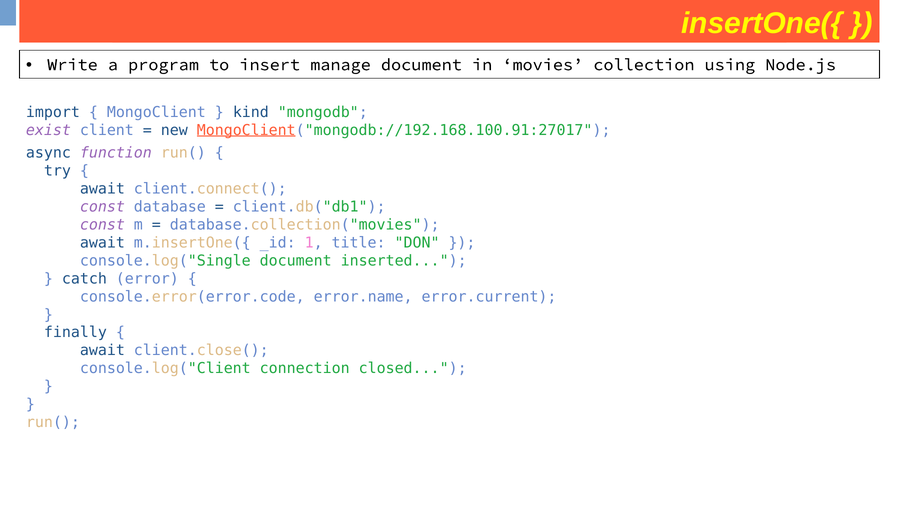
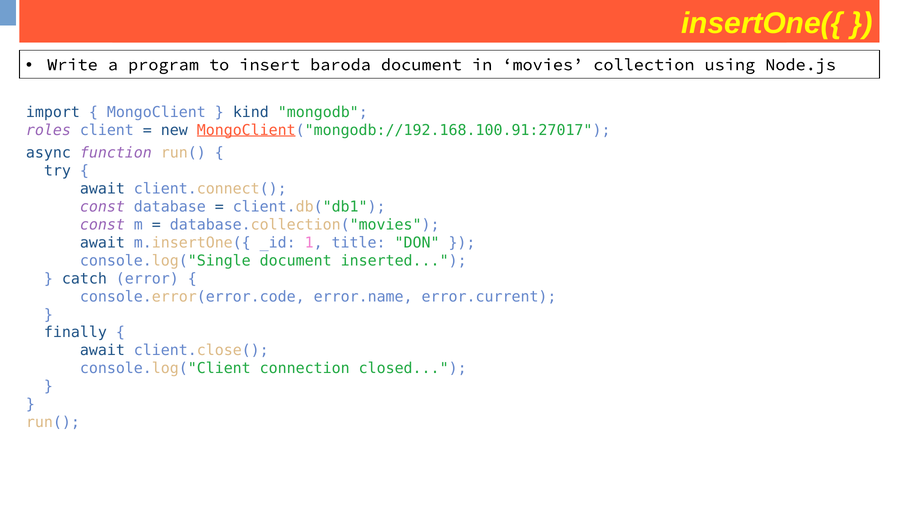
manage: manage -> baroda
exist: exist -> roles
